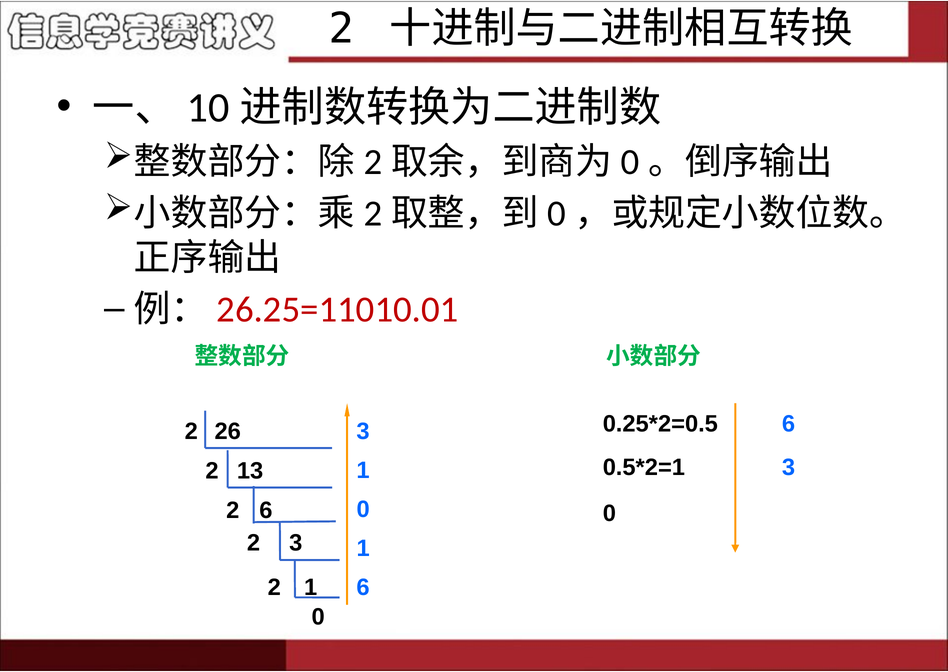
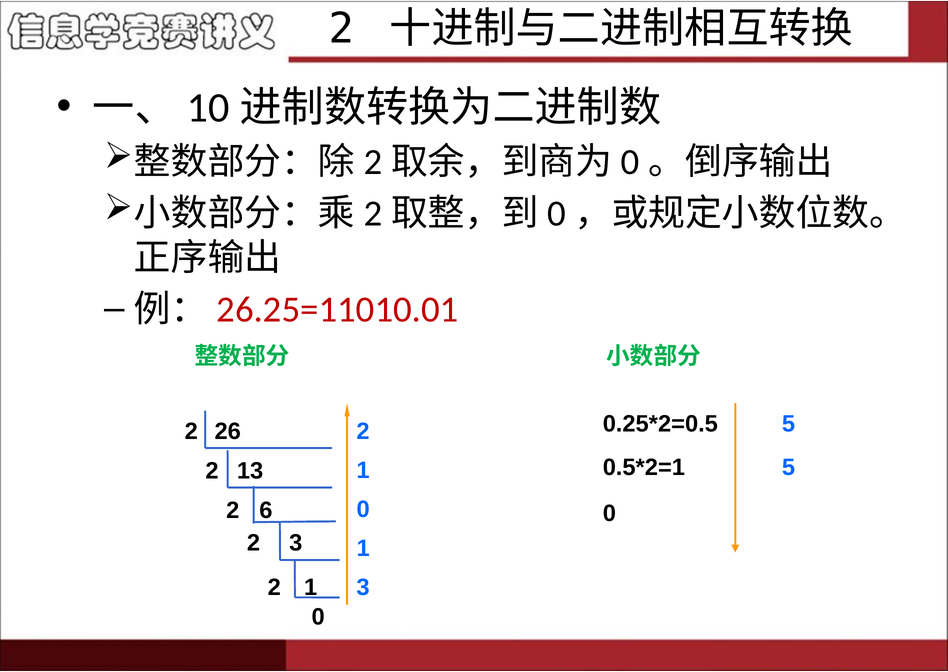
6 at (789, 424): 6 -> 5
26 3: 3 -> 2
3 at (789, 467): 3 -> 5
1 6: 6 -> 3
